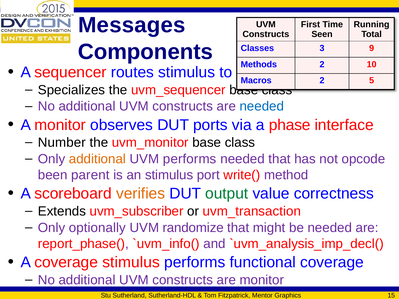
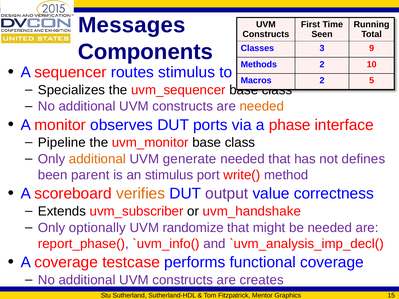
needed at (262, 106) colour: blue -> orange
Number: Number -> Pipeline
UVM performs: performs -> generate
opcode: opcode -> defines
output colour: green -> purple
uvm_transaction: uvm_transaction -> uvm_handshake
coverage stimulus: stimulus -> testcase
are monitor: monitor -> creates
